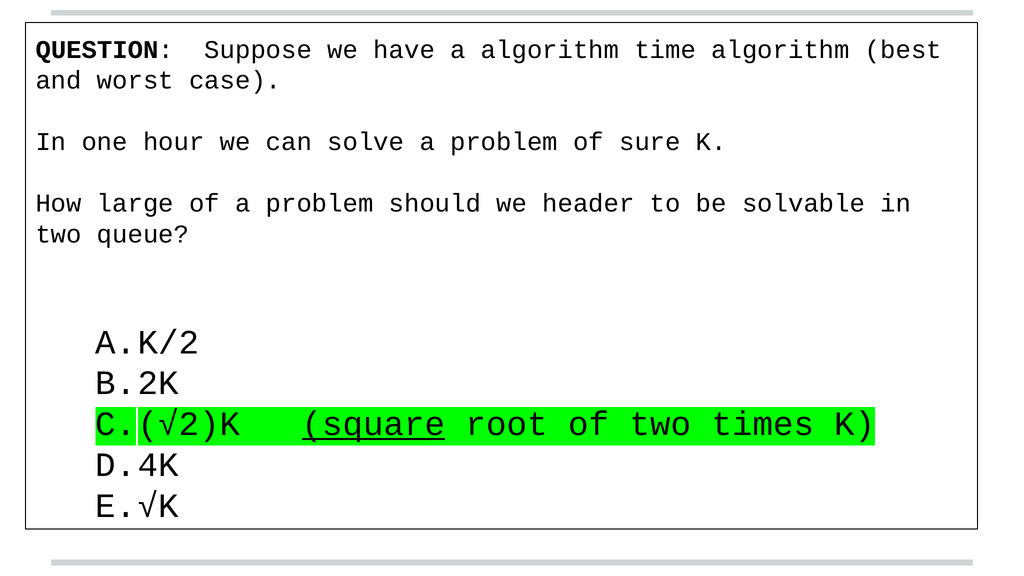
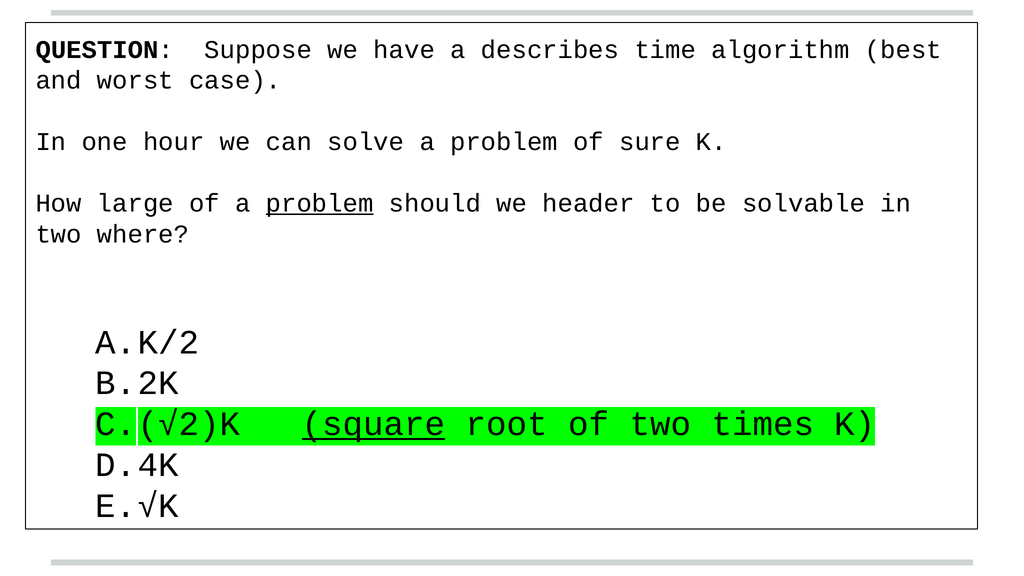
a algorithm: algorithm -> describes
problem at (320, 203) underline: none -> present
queue: queue -> where
